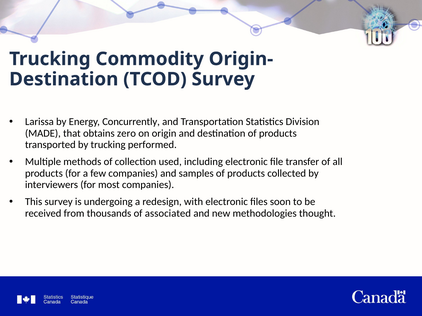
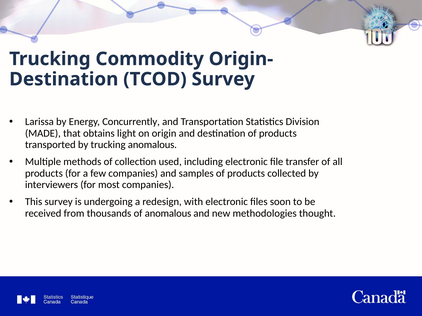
zero: zero -> light
trucking performed: performed -> anomalous
of associated: associated -> anomalous
